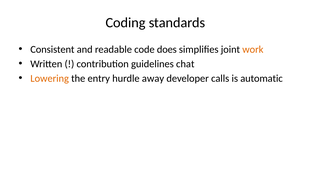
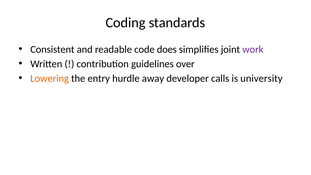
work colour: orange -> purple
chat: chat -> over
automatic: automatic -> university
